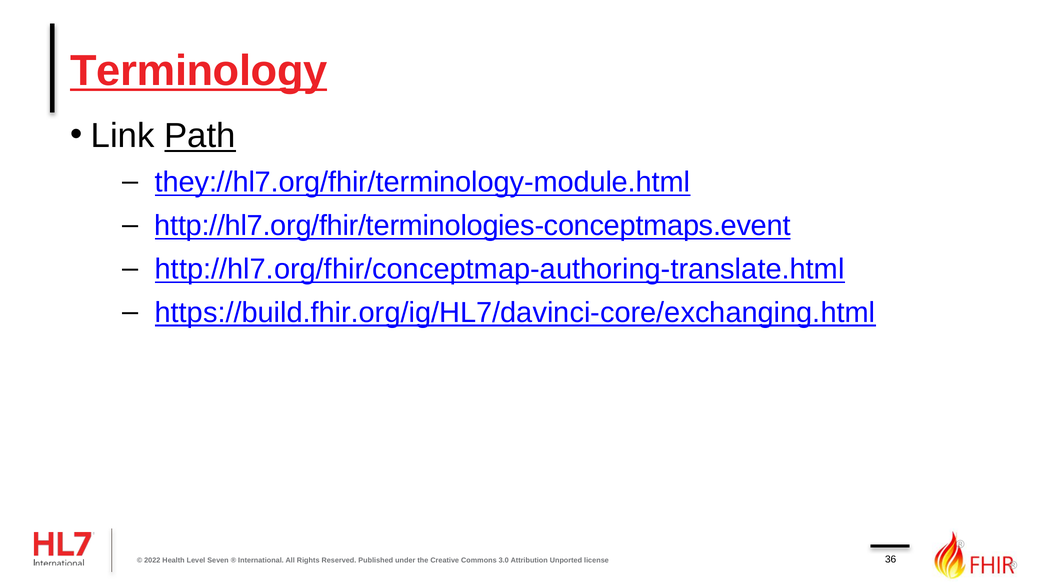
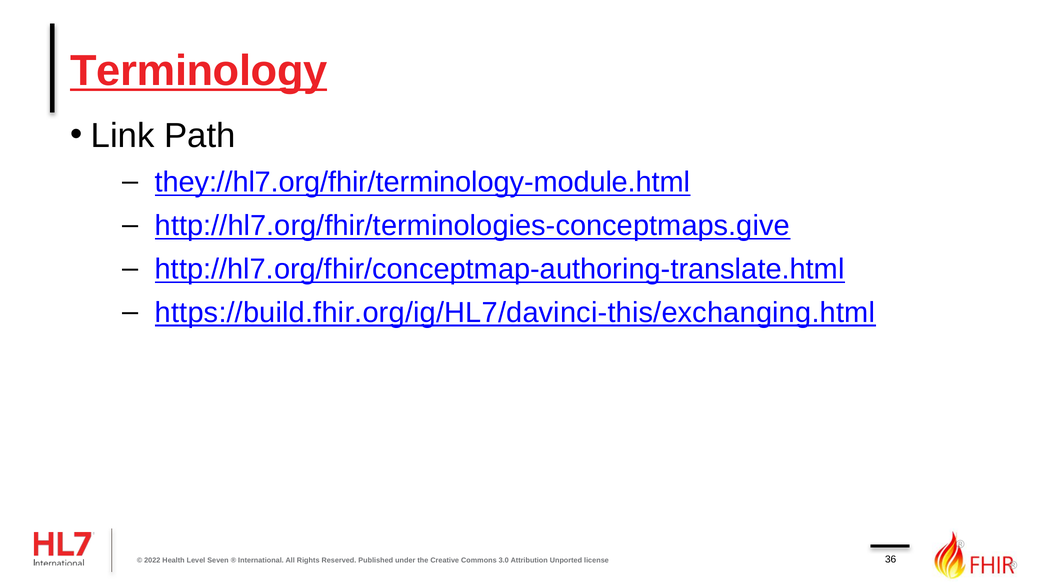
Path underline: present -> none
http://hl7.org/fhir/terminologies-conceptmaps.event: http://hl7.org/fhir/terminologies-conceptmaps.event -> http://hl7.org/fhir/terminologies-conceptmaps.give
https://build.fhir.org/ig/HL7/davinci-core/exchanging.html: https://build.fhir.org/ig/HL7/davinci-core/exchanging.html -> https://build.fhir.org/ig/HL7/davinci-this/exchanging.html
